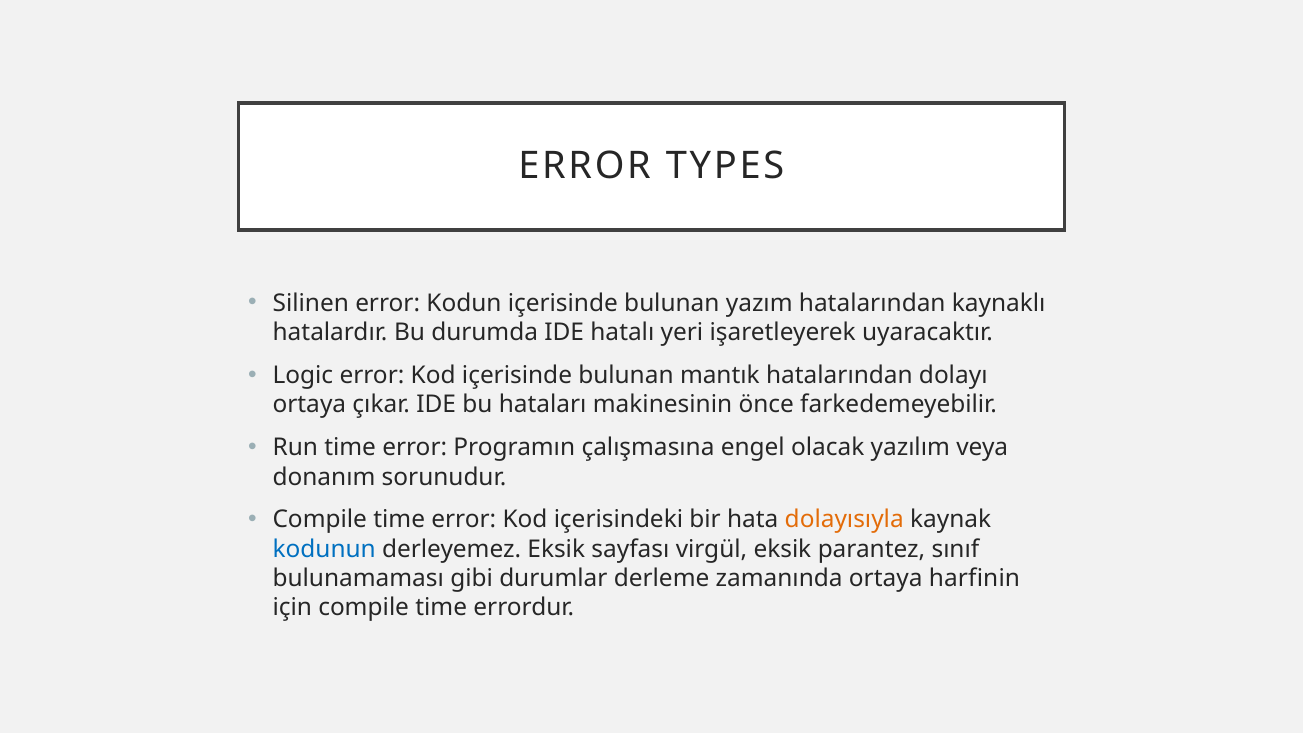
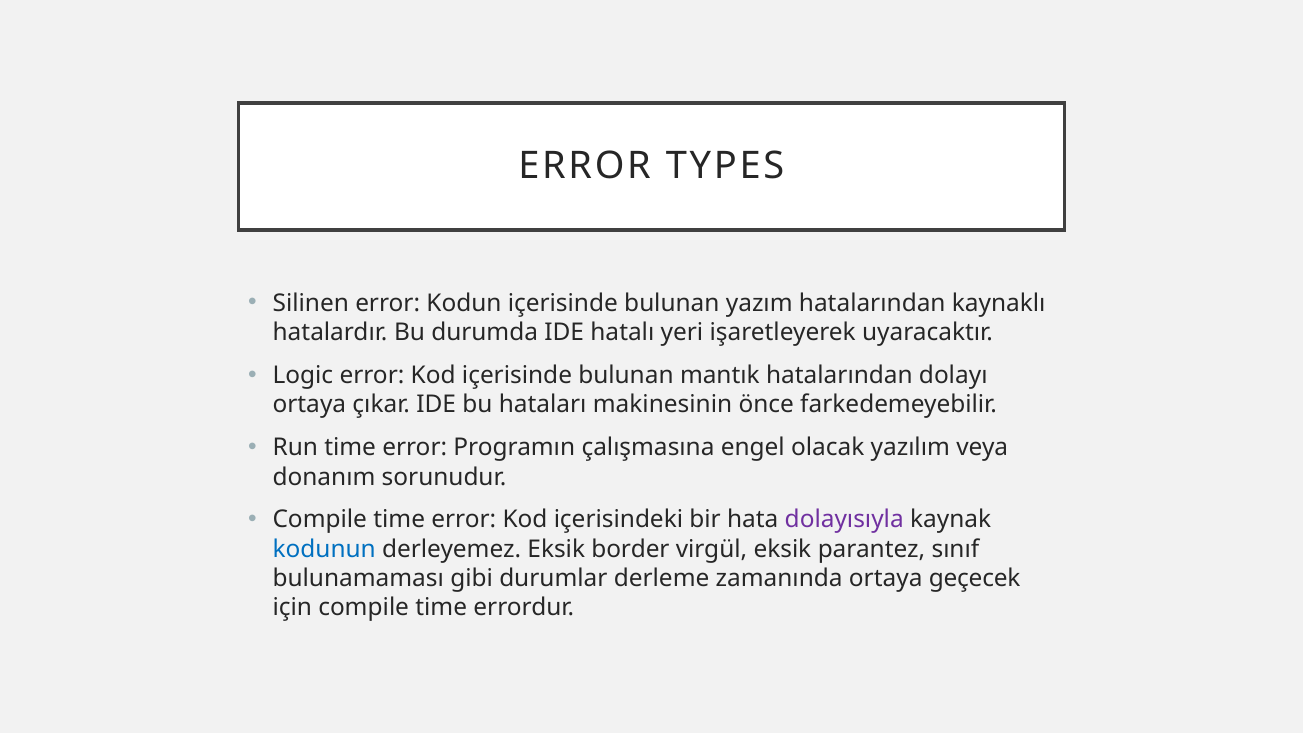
dolayısıyla colour: orange -> purple
sayfası: sayfası -> border
harfinin: harfinin -> geçecek
